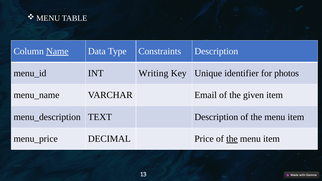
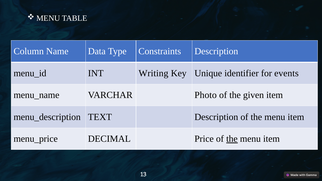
Name underline: present -> none
photos: photos -> events
Email: Email -> Photo
